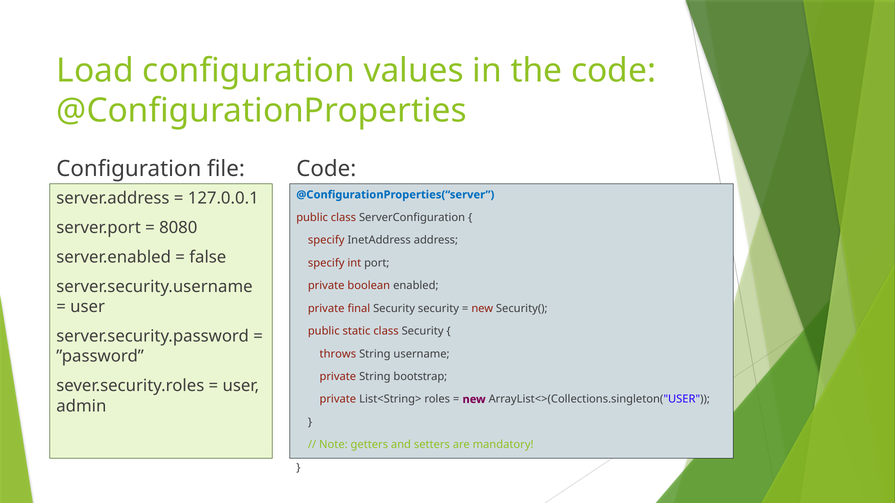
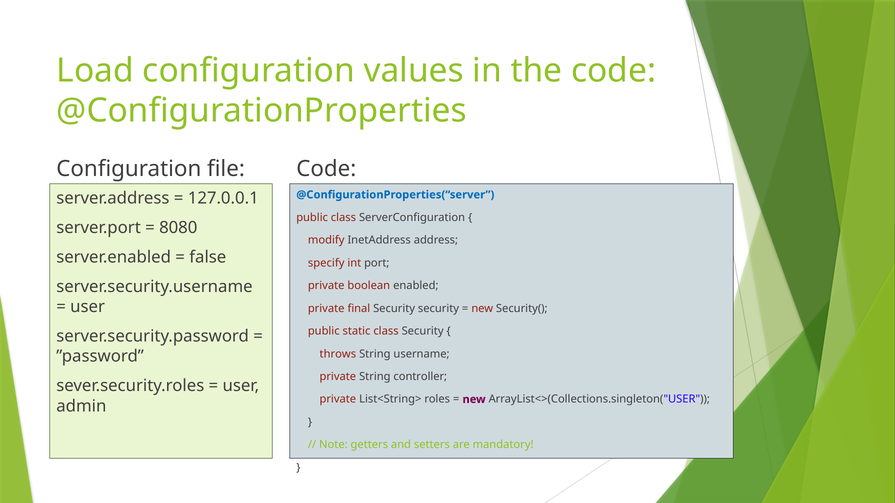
specify at (326, 240): specify -> modify
bootstrap: bootstrap -> controller
